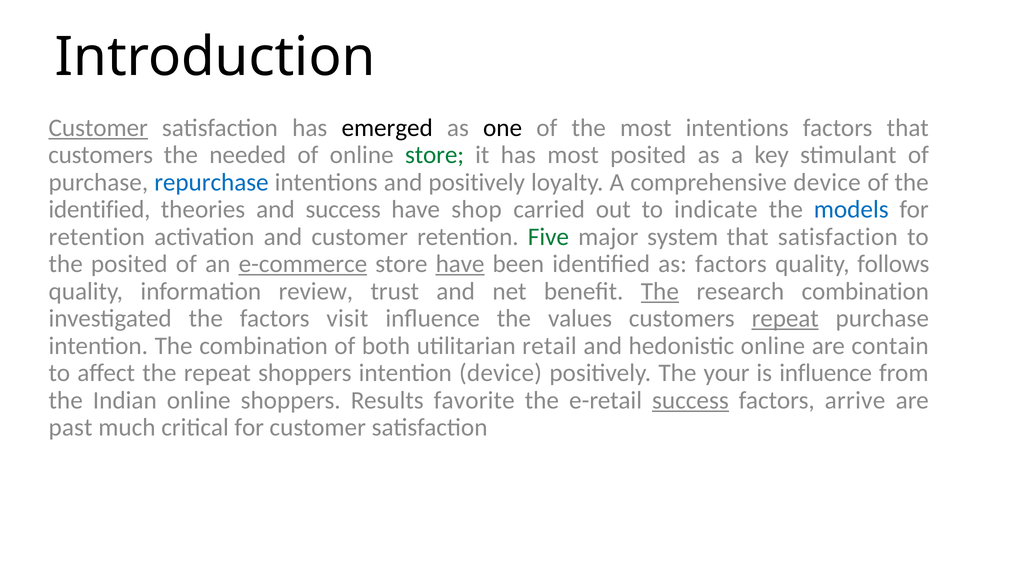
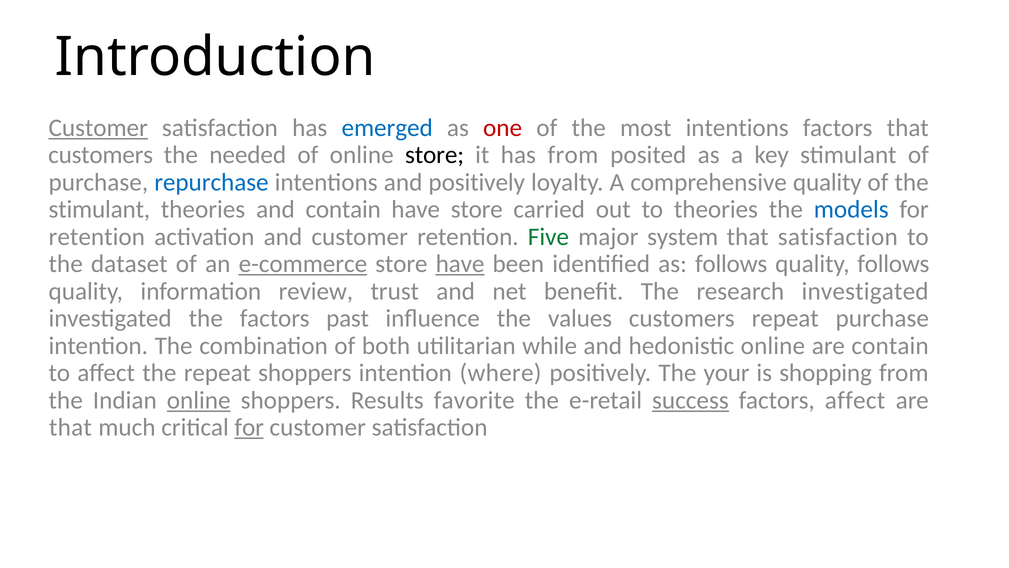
emerged colour: black -> blue
one colour: black -> red
store at (435, 155) colour: green -> black
has most: most -> from
comprehensive device: device -> quality
identified at (99, 209): identified -> stimulant
and success: success -> contain
have shop: shop -> store
to indicate: indicate -> theories
the posited: posited -> dataset
as factors: factors -> follows
The at (660, 291) underline: present -> none
research combination: combination -> investigated
visit: visit -> past
repeat at (785, 318) underline: present -> none
retail: retail -> while
intention device: device -> where
is influence: influence -> shopping
online at (199, 400) underline: none -> present
factors arrive: arrive -> affect
past at (71, 427): past -> that
for at (249, 427) underline: none -> present
